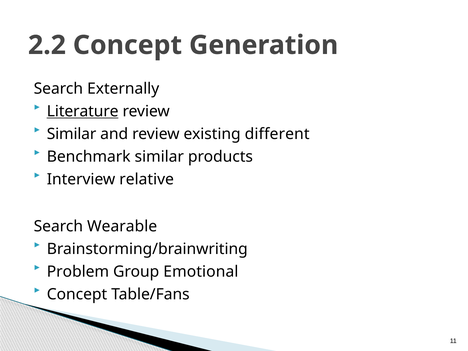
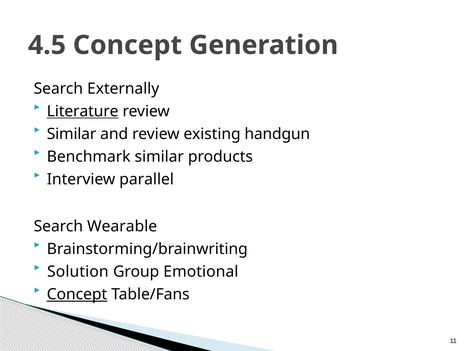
2.2: 2.2 -> 4.5
different: different -> handgun
relative: relative -> parallel
Problem: Problem -> Solution
Concept at (77, 294) underline: none -> present
